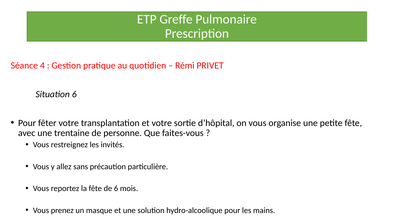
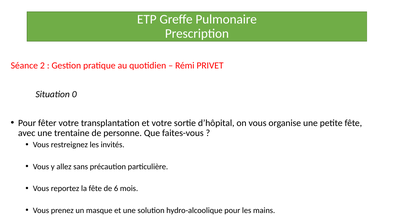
4: 4 -> 2
Situation 6: 6 -> 0
